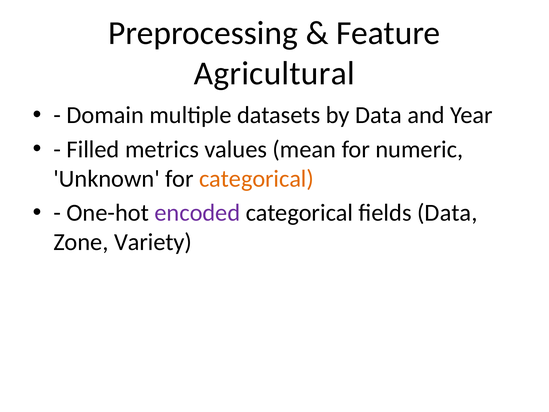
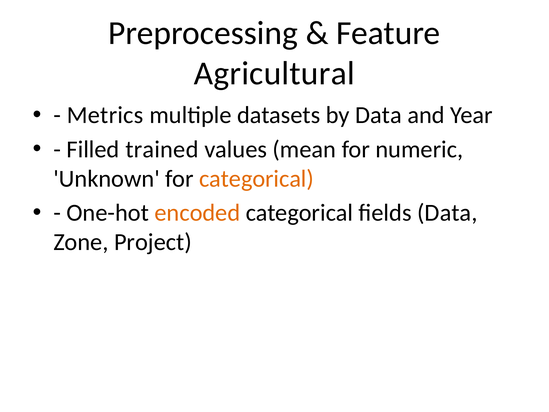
Domain: Domain -> Metrics
metrics: metrics -> trained
encoded colour: purple -> orange
Variety: Variety -> Project
